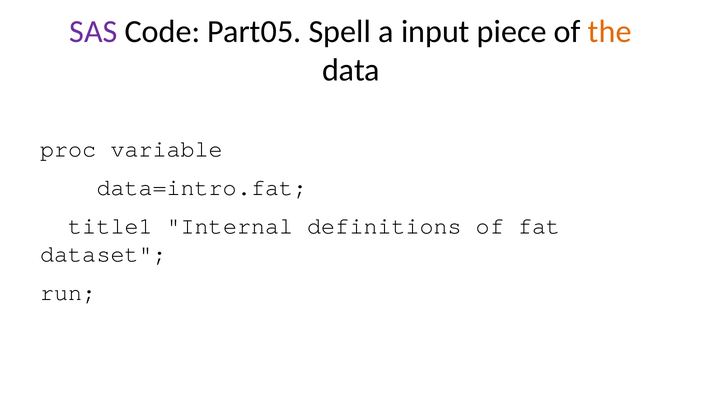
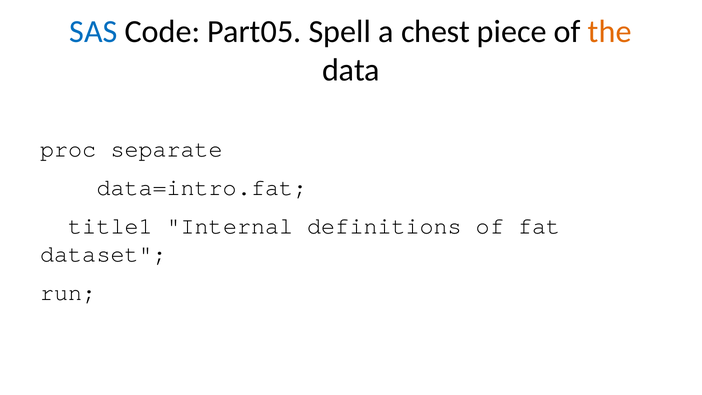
SAS colour: purple -> blue
input: input -> chest
variable: variable -> separate
